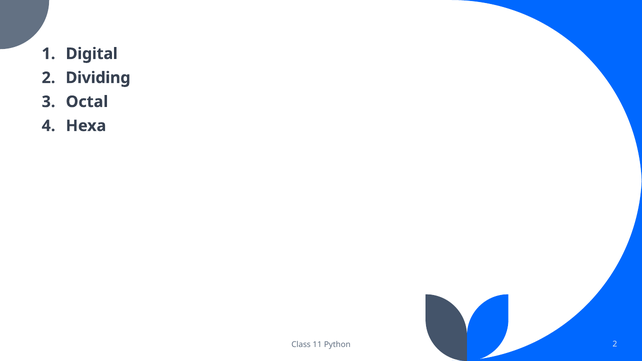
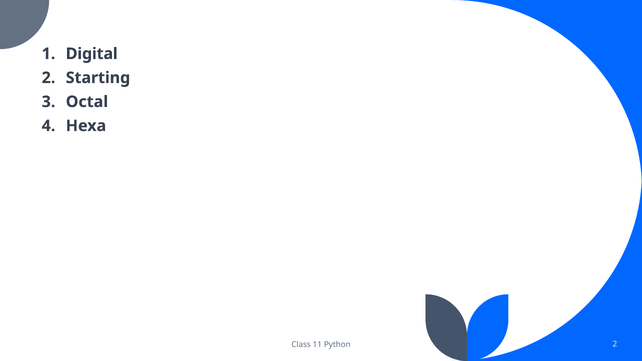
Dividing: Dividing -> Starting
